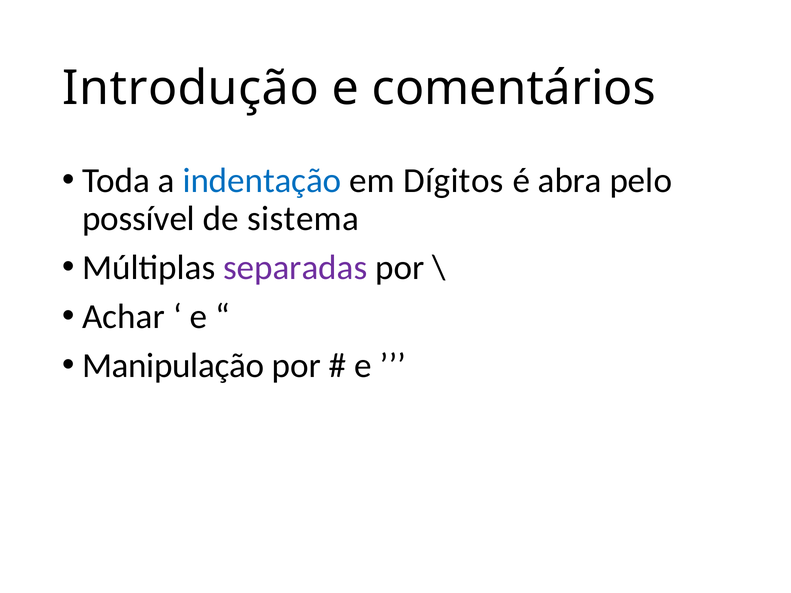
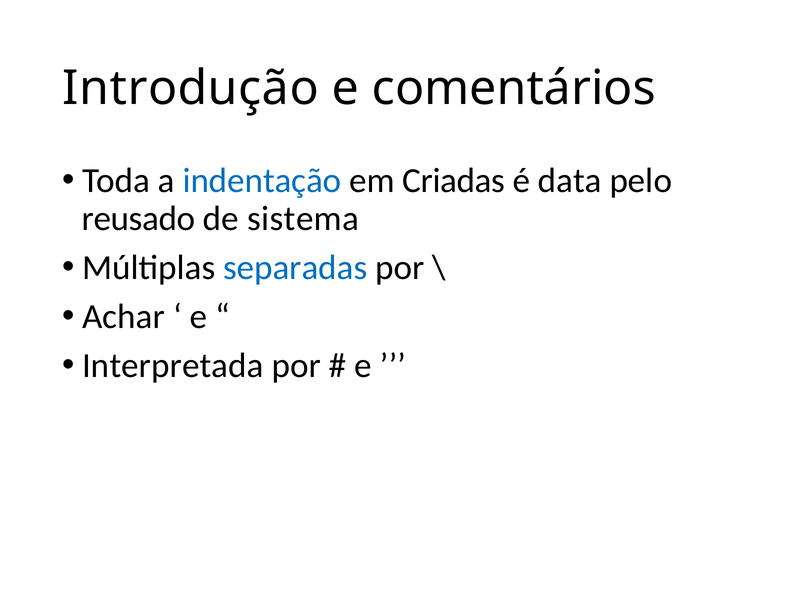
Dígitos: Dígitos -> Criadas
abra: abra -> data
possível: possível -> reusado
separadas colour: purple -> blue
Manipulação: Manipulação -> Interpretada
